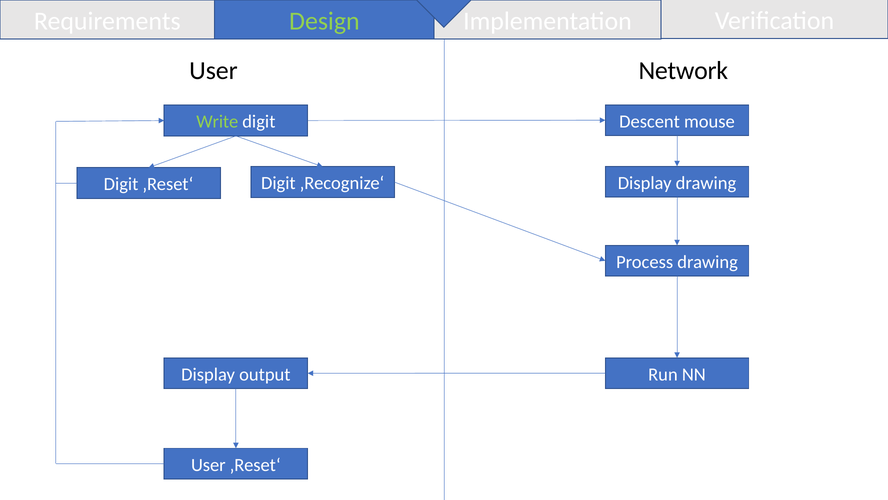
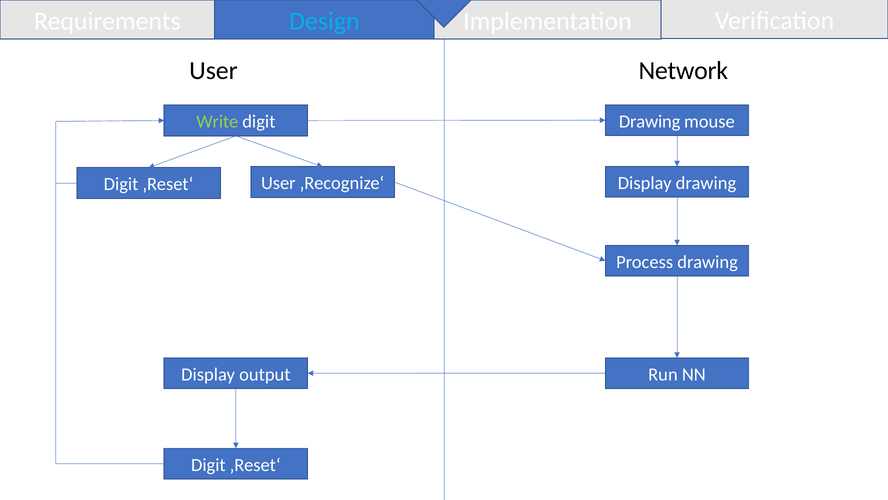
Design colour: light green -> light blue
Descent at (650, 121): Descent -> Drawing
Digit at (278, 183): Digit -> User
User at (208, 464): User -> Digit
